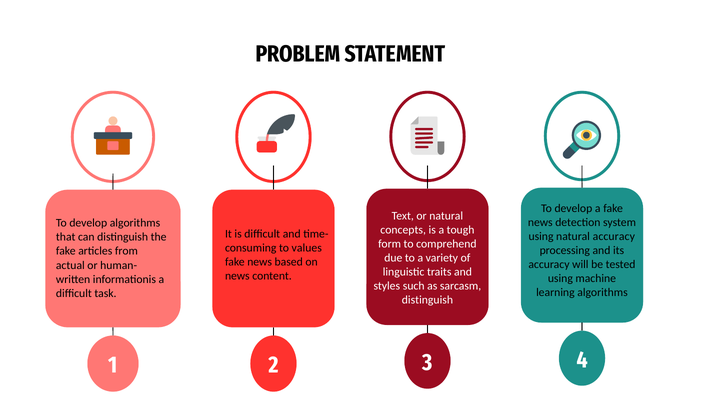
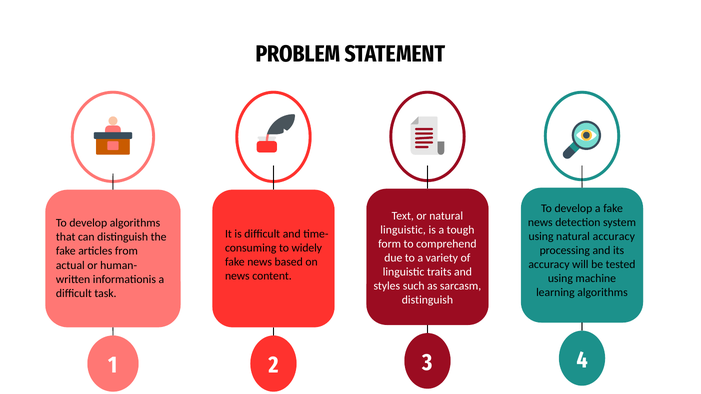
concepts at (403, 230): concepts -> linguistic
values: values -> widely
